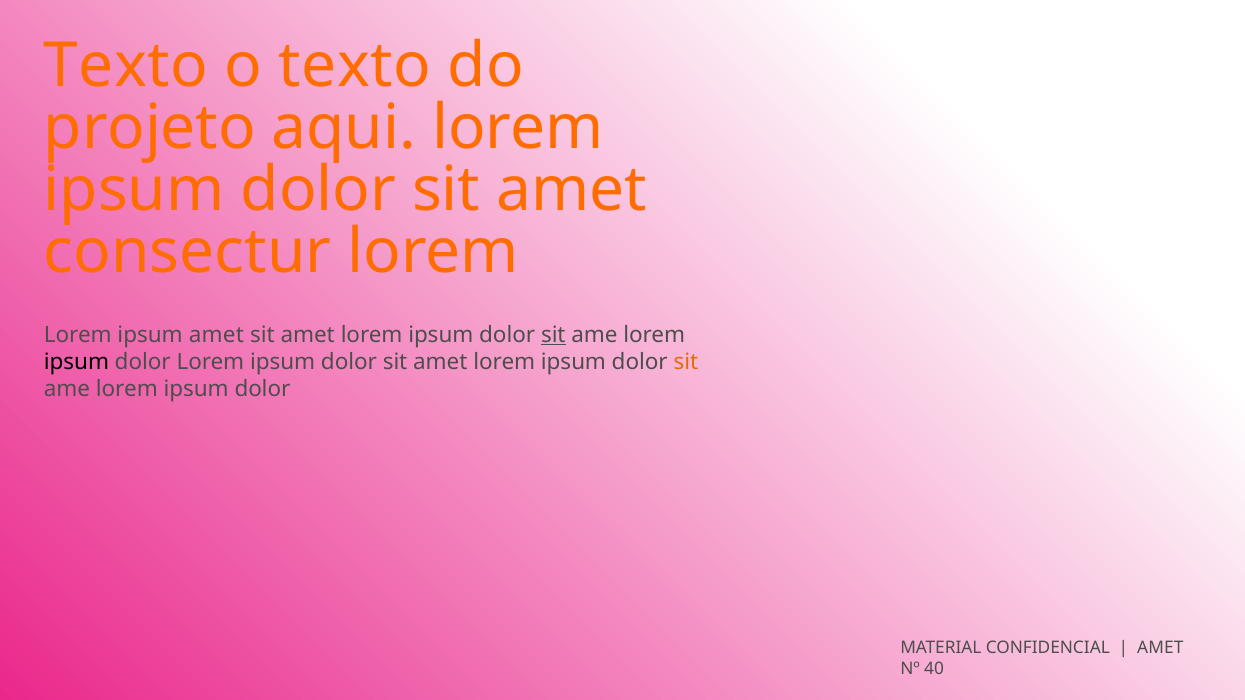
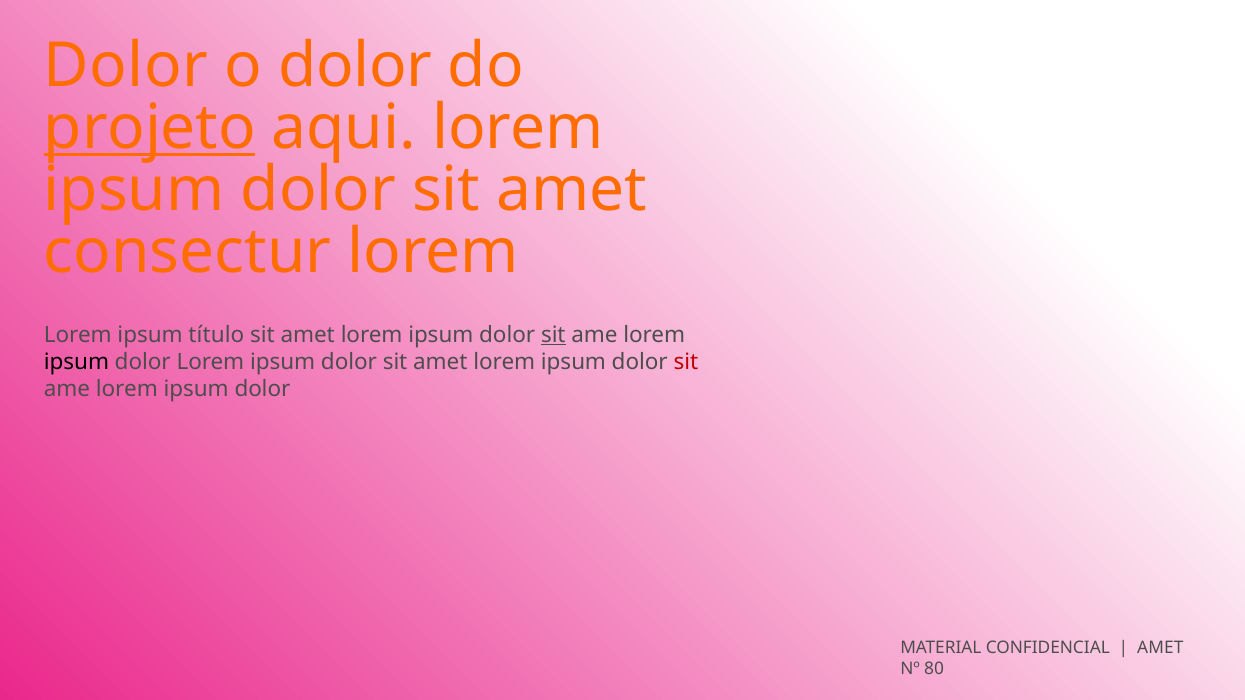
Texto at (126, 66): Texto -> Dolor
o texto: texto -> dolor
projeto underline: none -> present
ipsum amet: amet -> título
sit at (686, 362) colour: orange -> red
40: 40 -> 80
